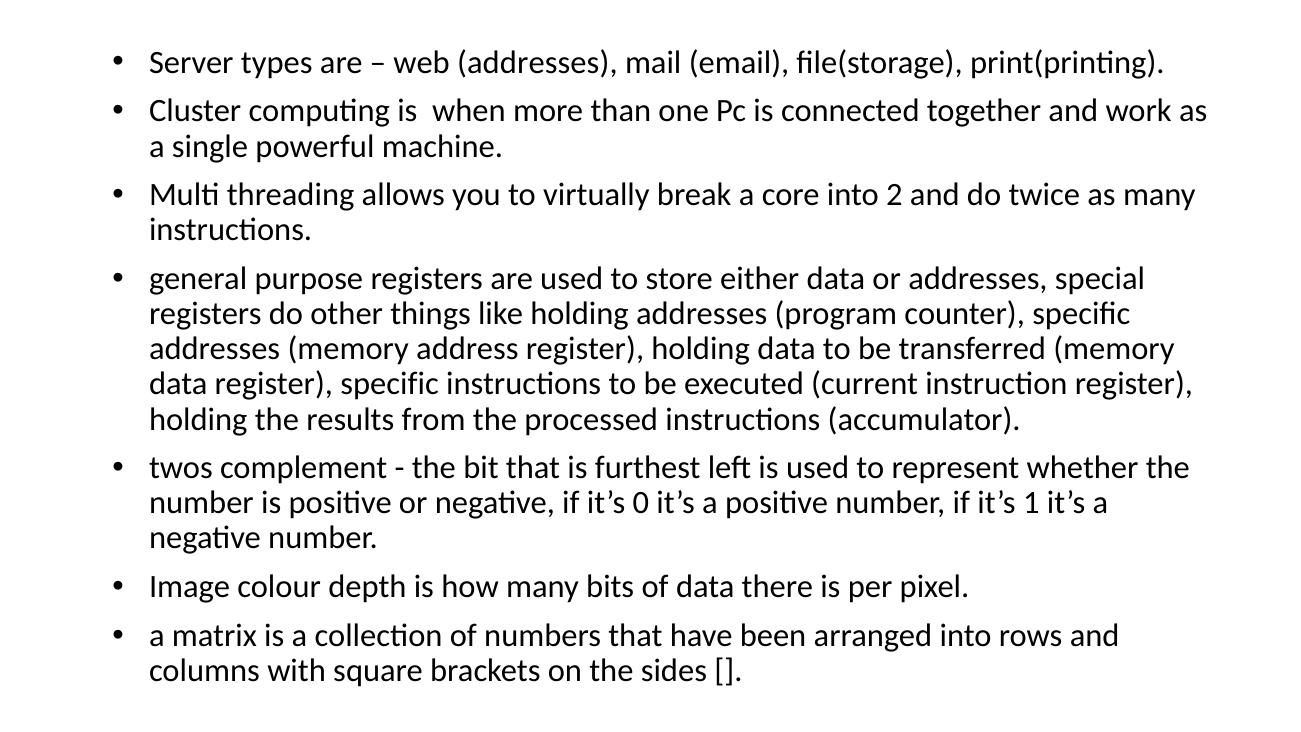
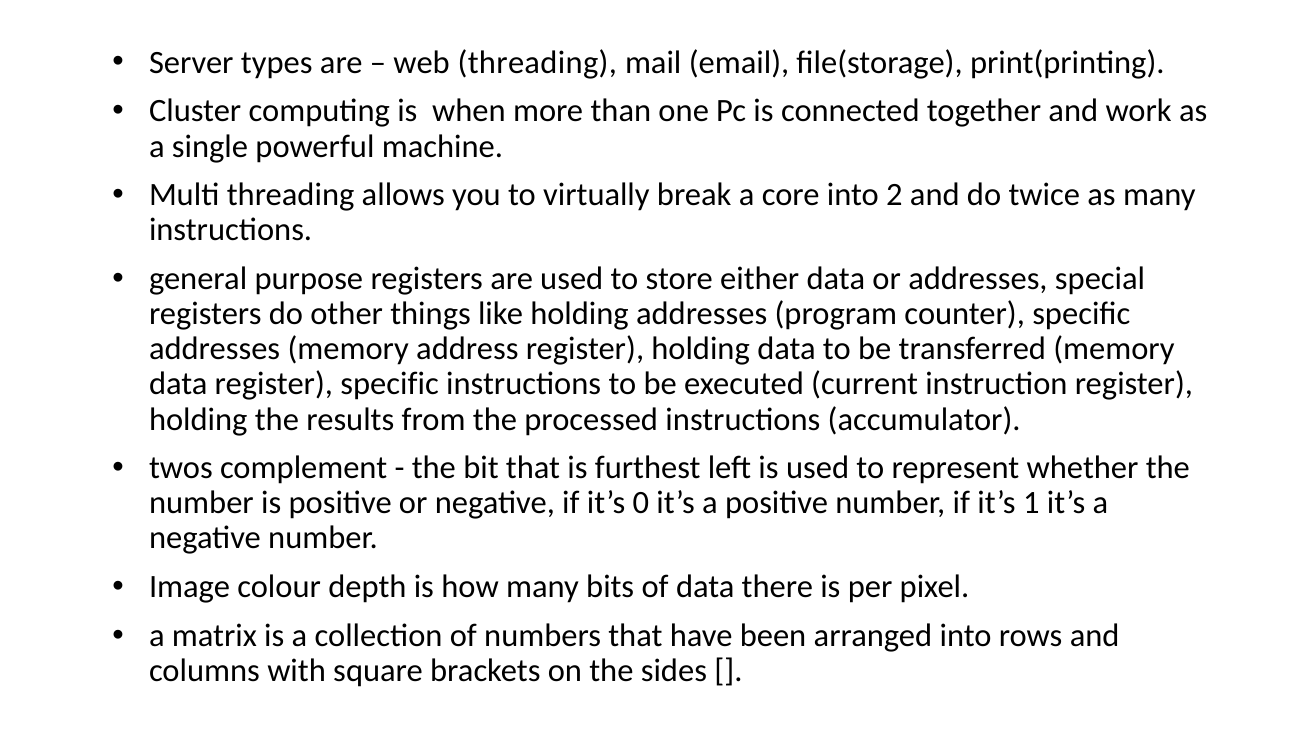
web addresses: addresses -> threading
